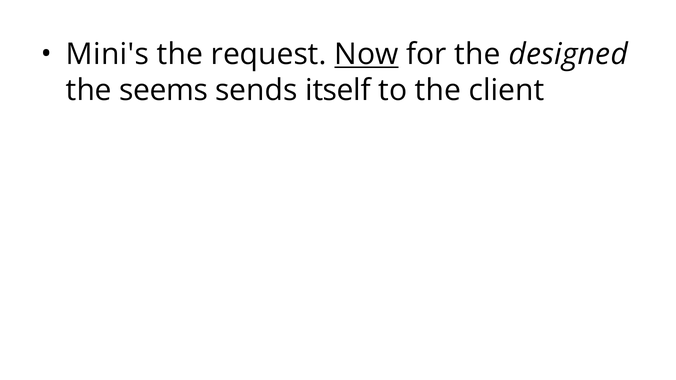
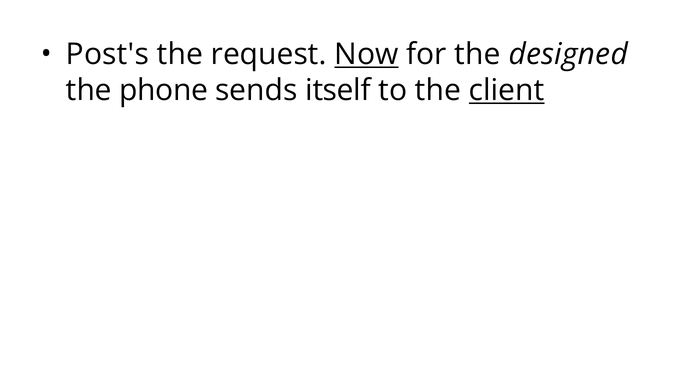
Mini's: Mini's -> Post's
seems: seems -> phone
client underline: none -> present
